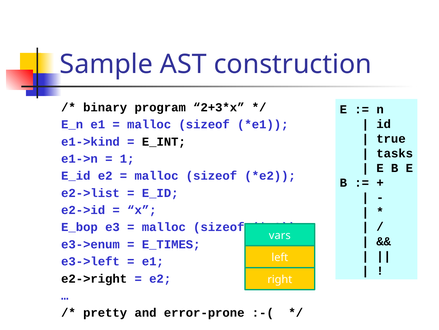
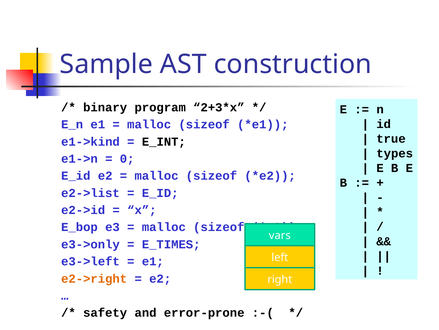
tasks: tasks -> types
1: 1 -> 0
e3->enum: e3->enum -> e3->only
e2->right colour: black -> orange
pretty: pretty -> safety
